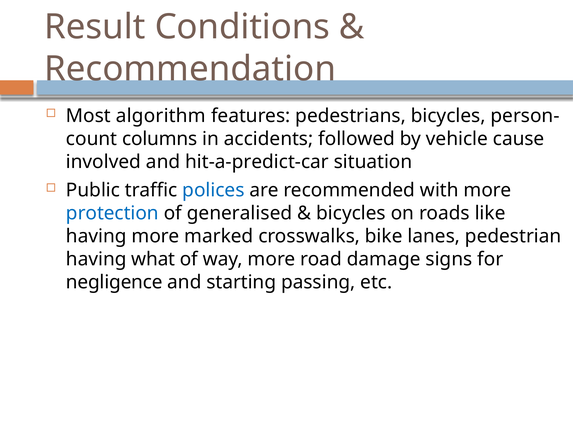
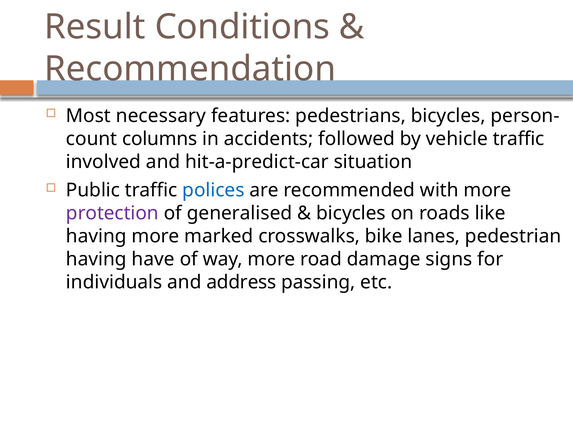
algorithm: algorithm -> necessary
vehicle cause: cause -> traffic
protection colour: blue -> purple
what: what -> have
negligence: negligence -> individuals
starting: starting -> address
